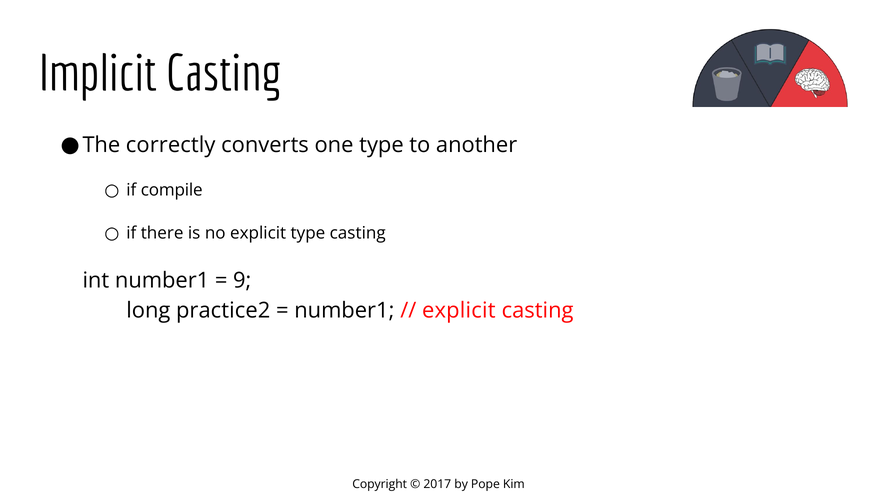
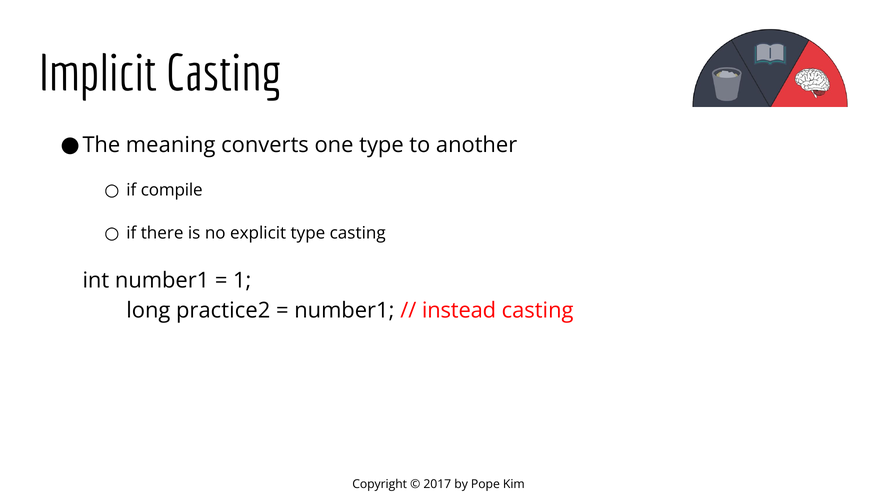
correctly: correctly -> meaning
9: 9 -> 1
explicit at (459, 311): explicit -> instead
